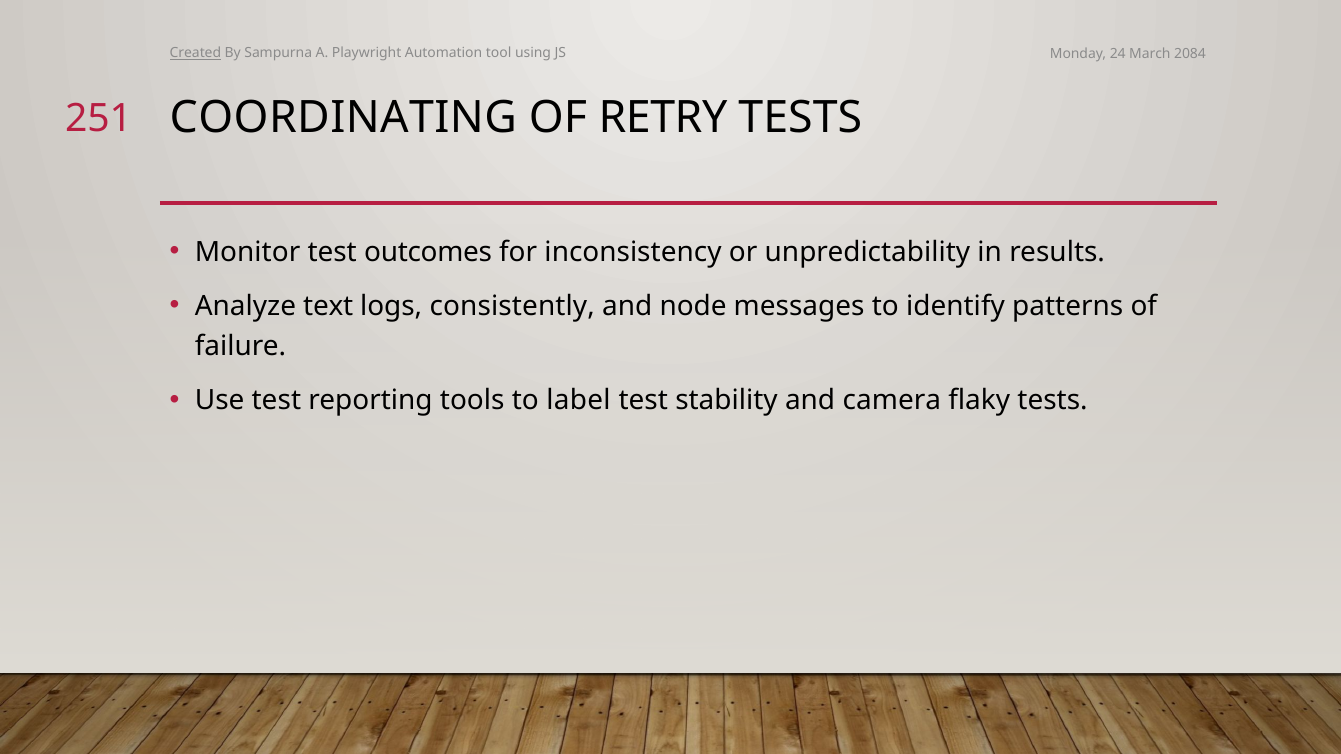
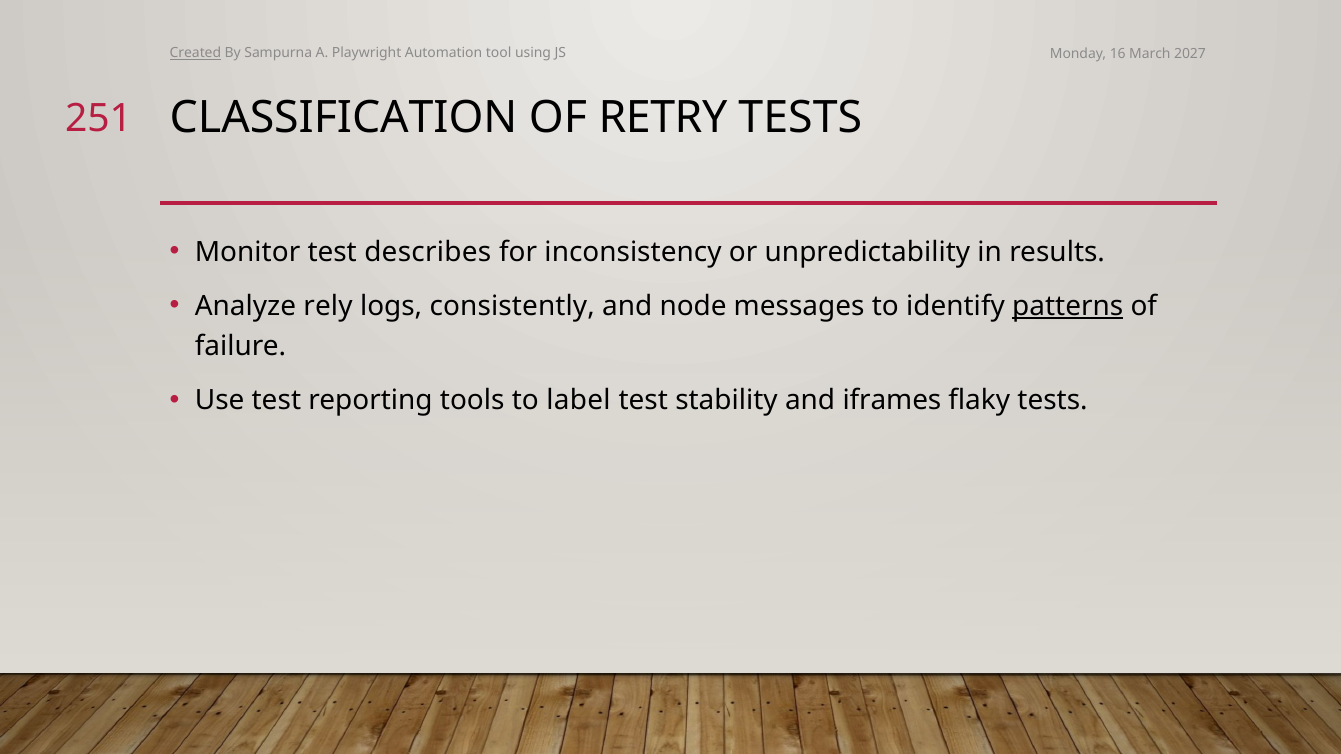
24: 24 -> 16
2084: 2084 -> 2027
COORDINATING: COORDINATING -> CLASSIFICATION
outcomes: outcomes -> describes
text: text -> rely
patterns underline: none -> present
camera: camera -> iframes
